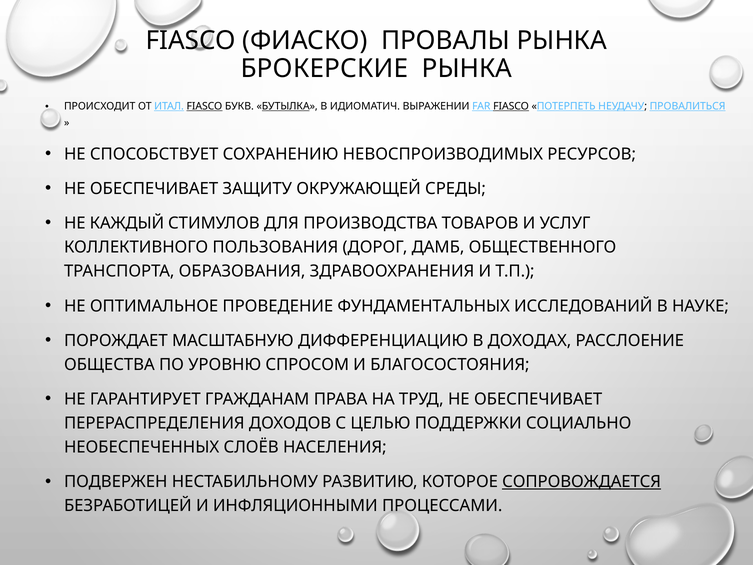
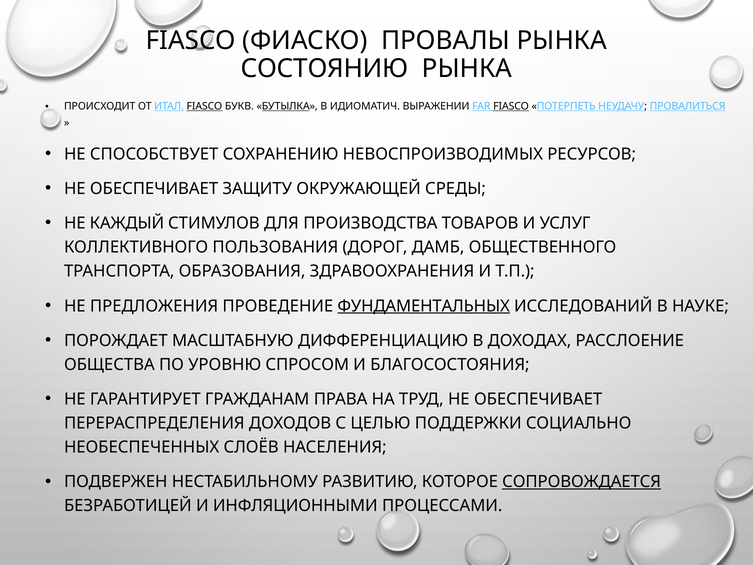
БРОКЕРСКИЕ: БРОКЕРСКИЕ -> СОСТОЯНИЮ
ОПТИМАЛЬНОЕ: ОПТИМАЛЬНОЕ -> ПРЕДЛОЖЕНИЯ
ФУНДАМЕНТАЛЬНЫХ underline: none -> present
